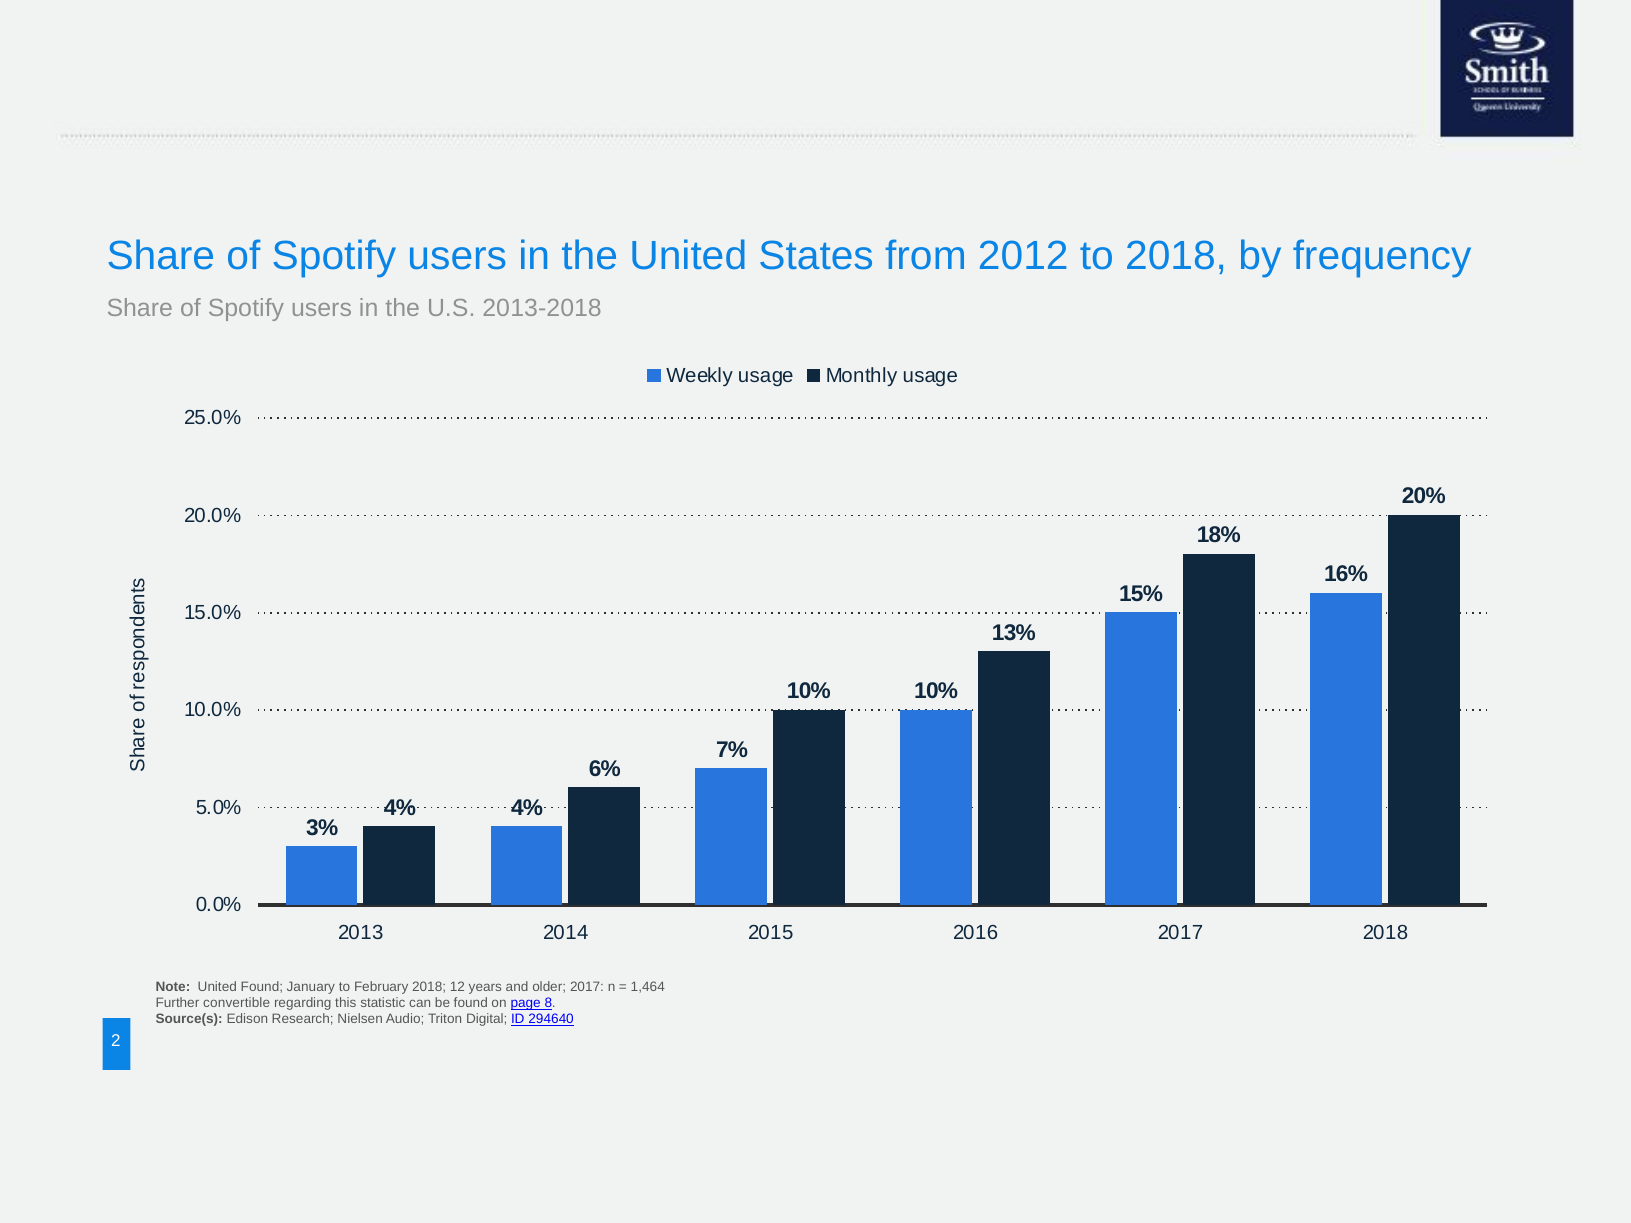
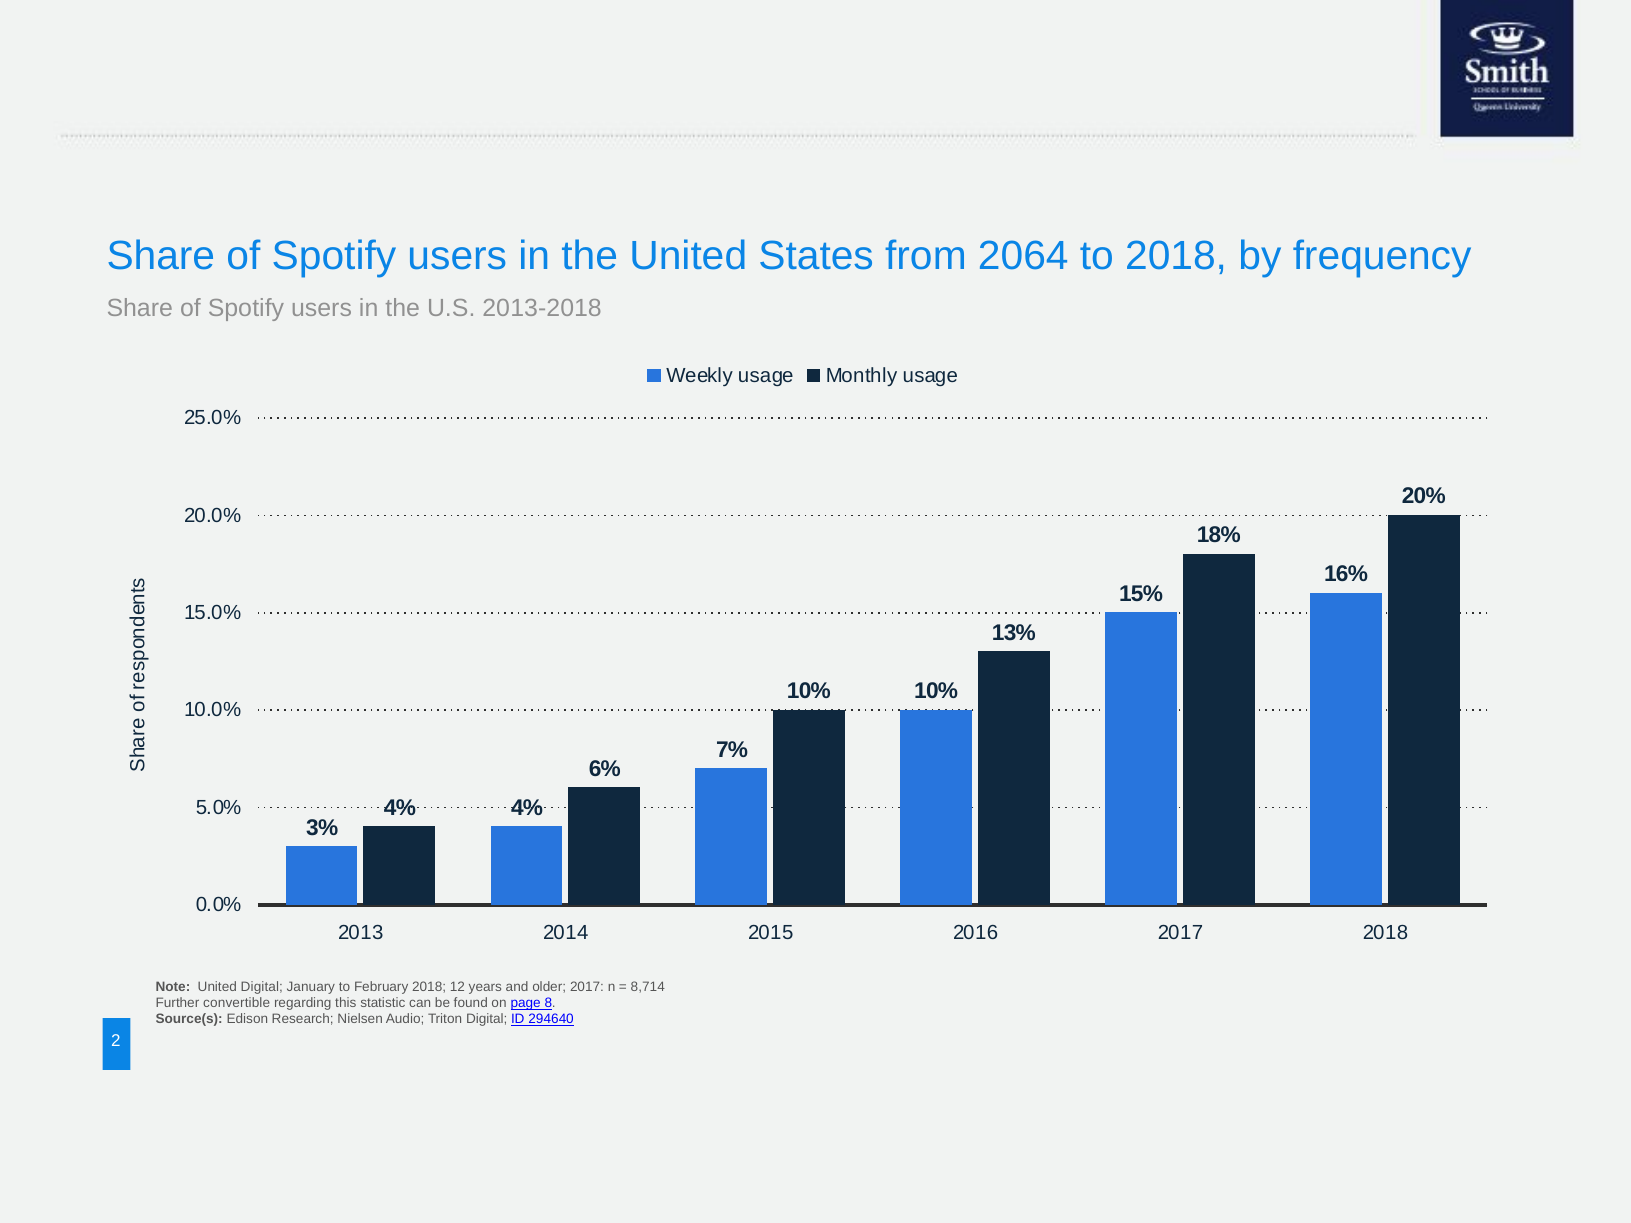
2012: 2012 -> 2064
United Found: Found -> Digital
1,464: 1,464 -> 8,714
